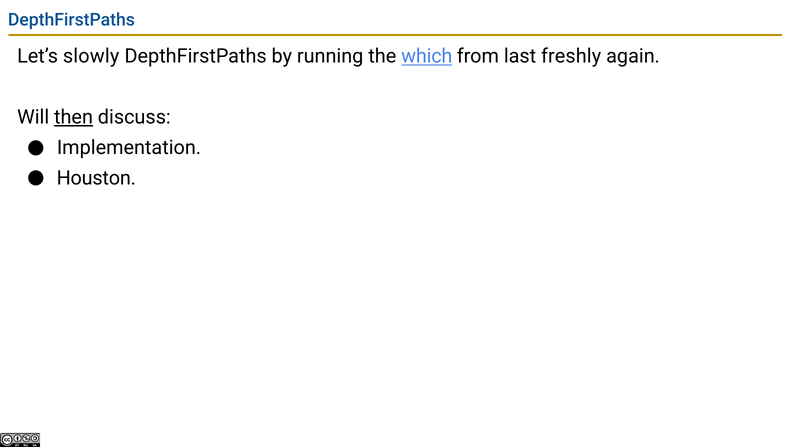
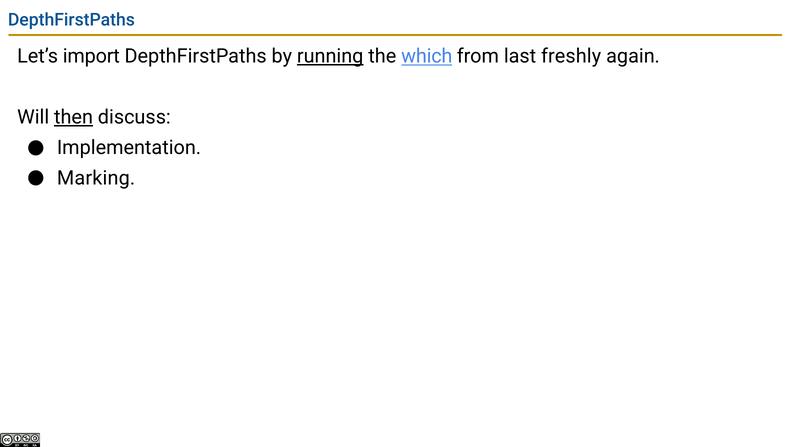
slowly: slowly -> import
running underline: none -> present
Houston: Houston -> Marking
